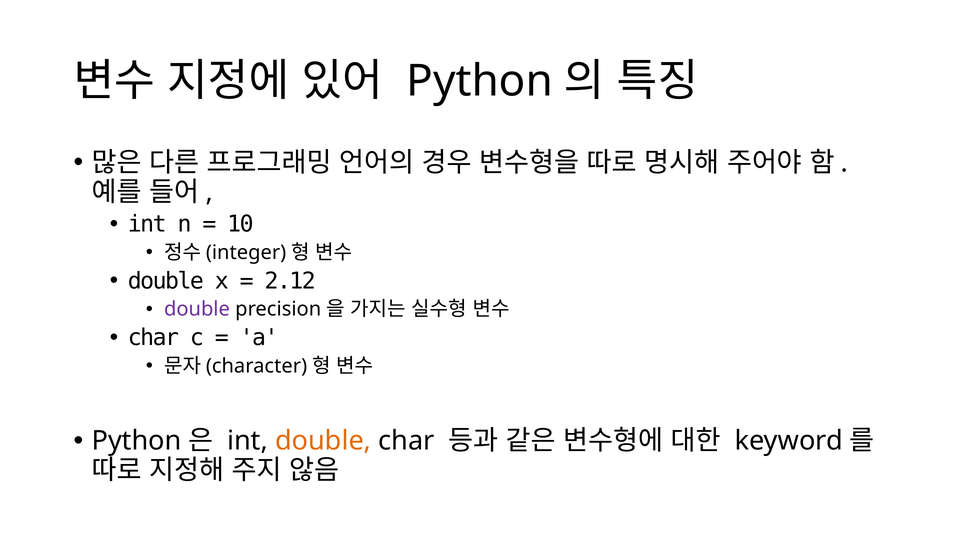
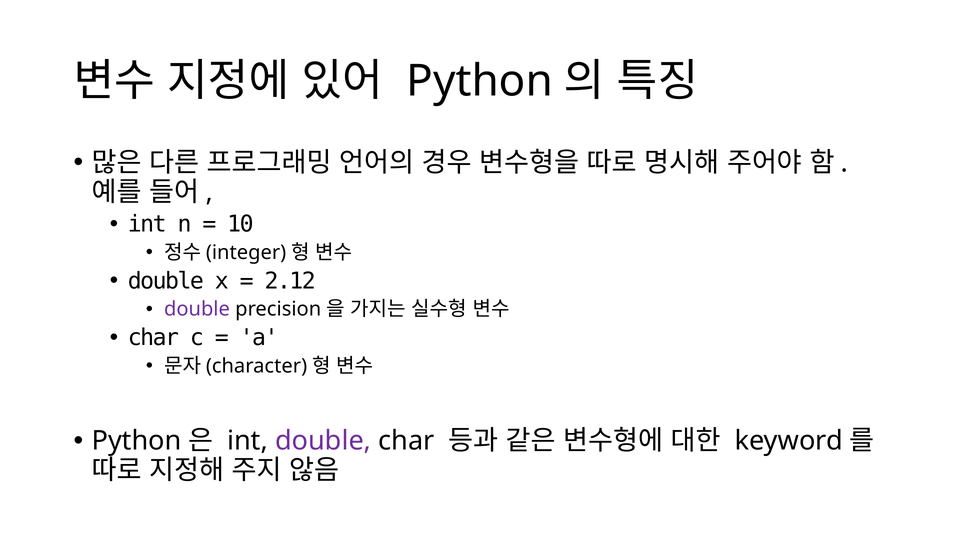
double at (323, 441) colour: orange -> purple
